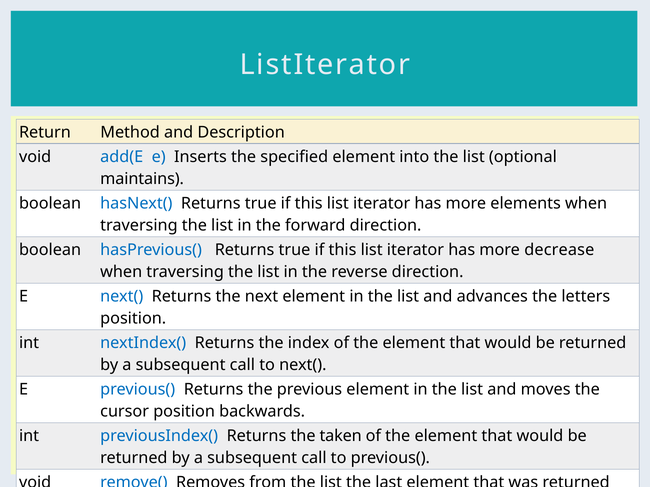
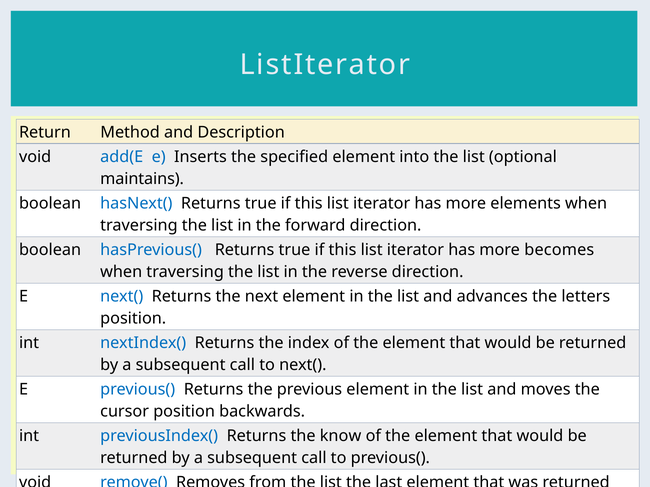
decrease: decrease -> becomes
taken: taken -> know
